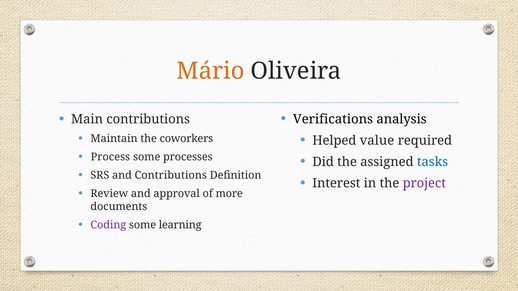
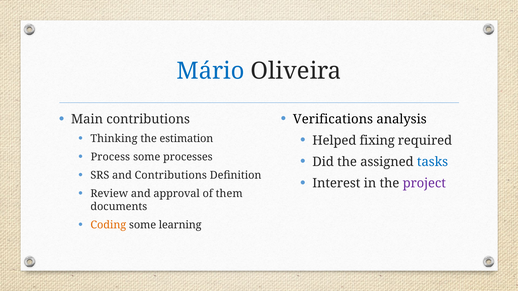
Mário colour: orange -> blue
Maintain: Maintain -> Thinking
coworkers: coworkers -> estimation
value: value -> fixing
more: more -> them
Coding colour: purple -> orange
